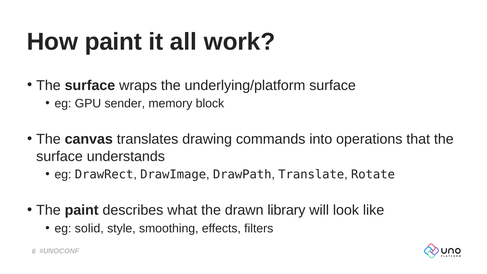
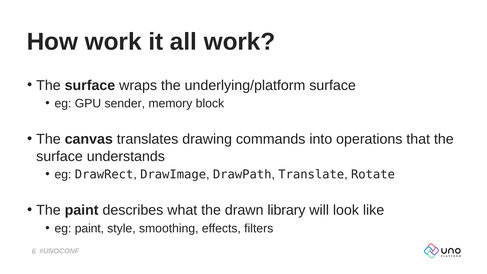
How paint: paint -> work
eg solid: solid -> paint
